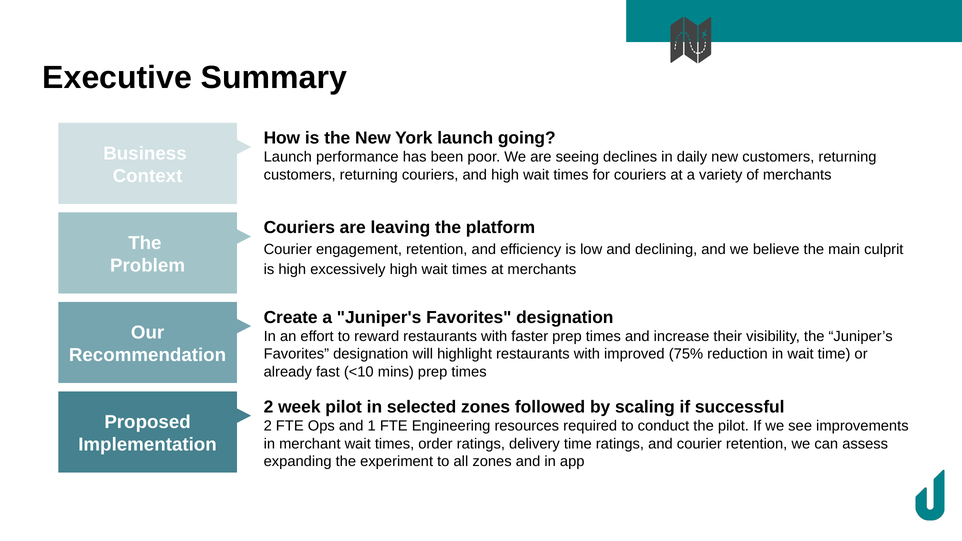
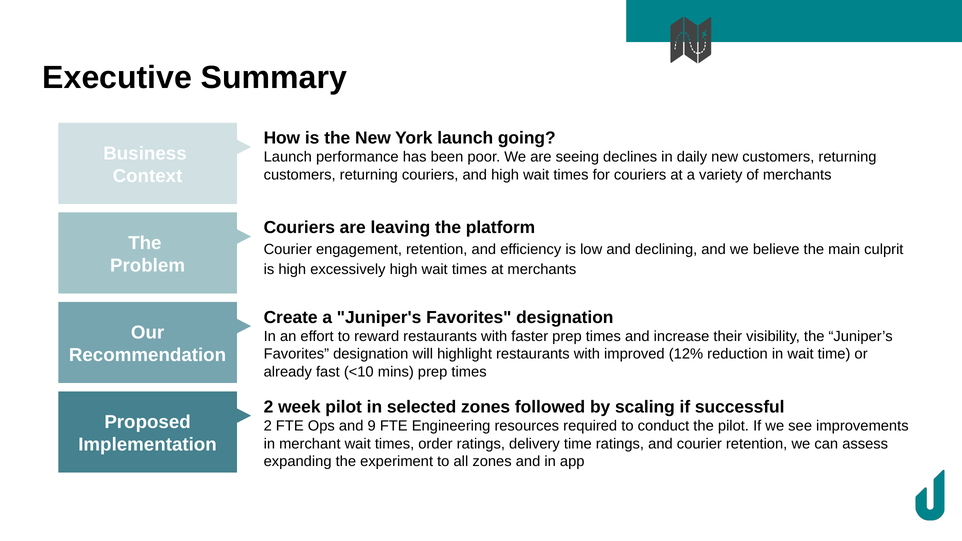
75%: 75% -> 12%
1: 1 -> 9
